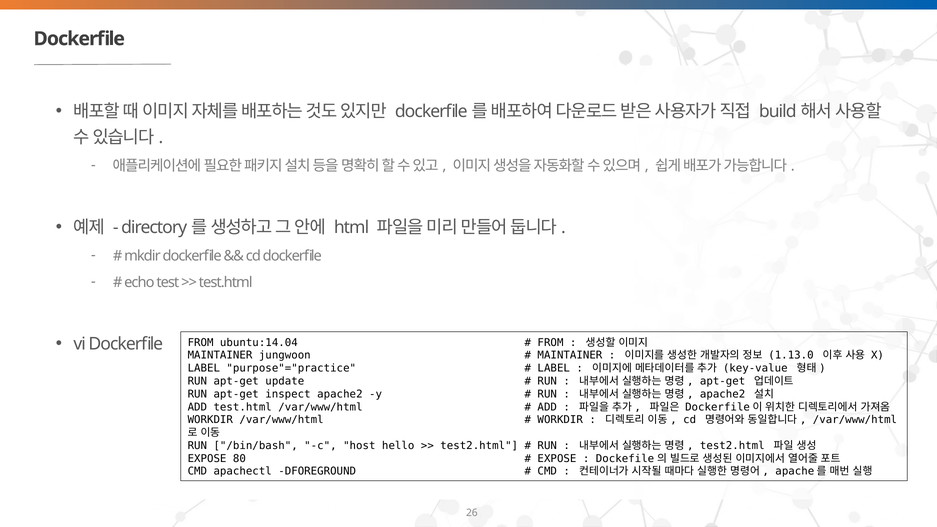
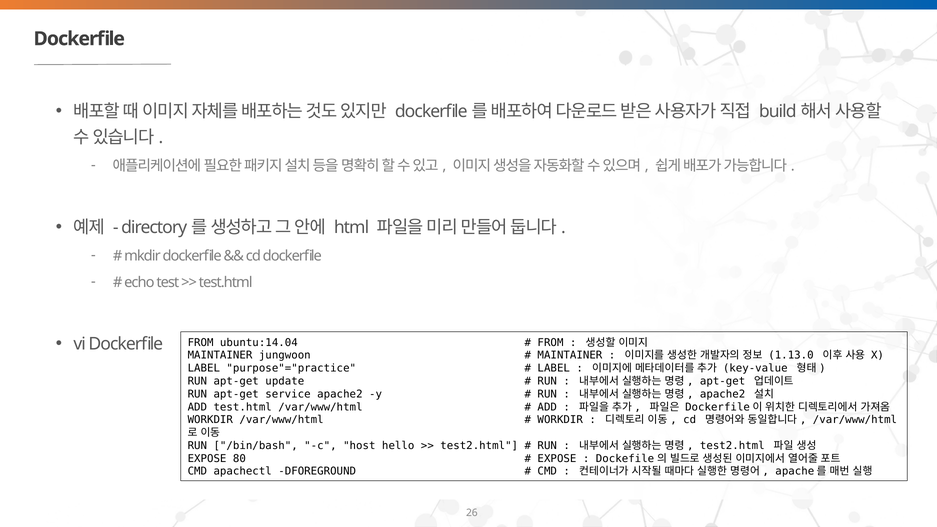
inspect: inspect -> service
